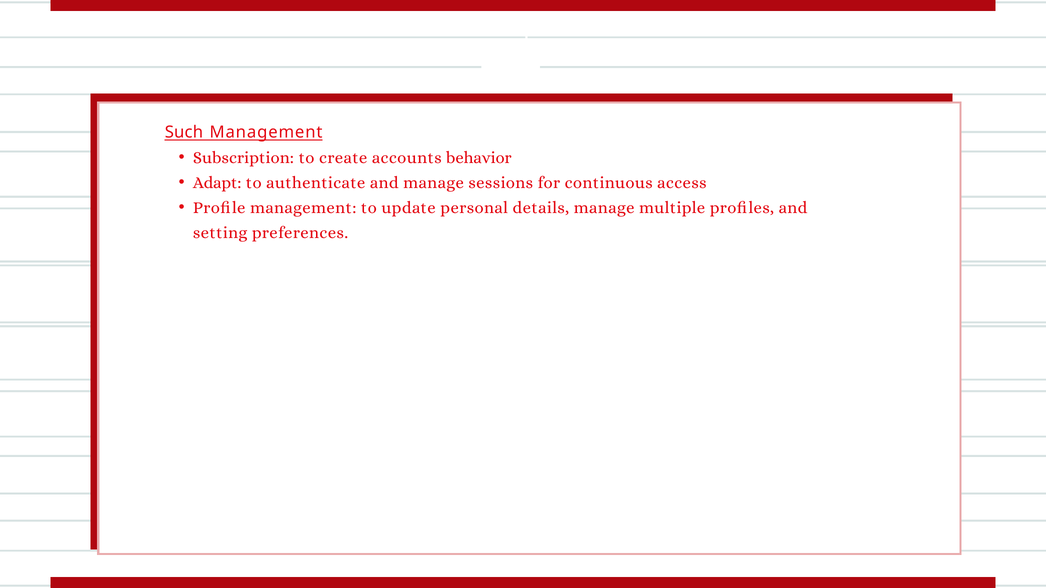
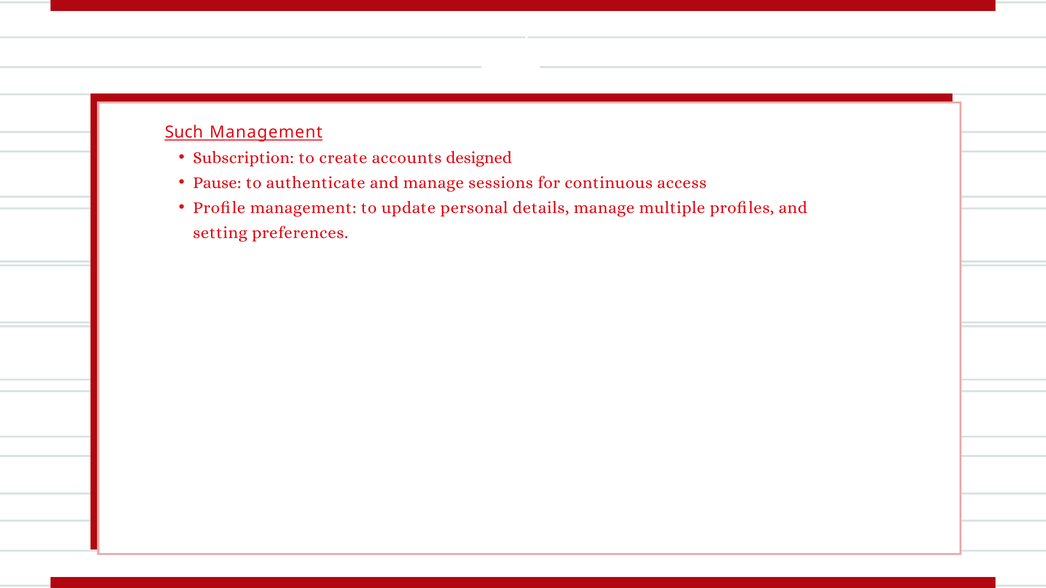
behavior: behavior -> designed
Adapt: Adapt -> Pause
